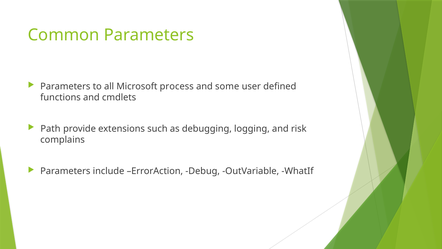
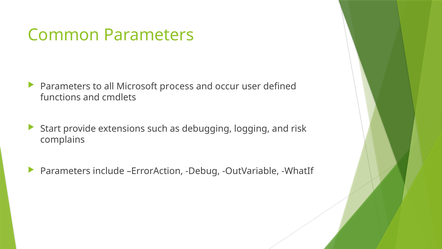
some: some -> occur
Path: Path -> Start
